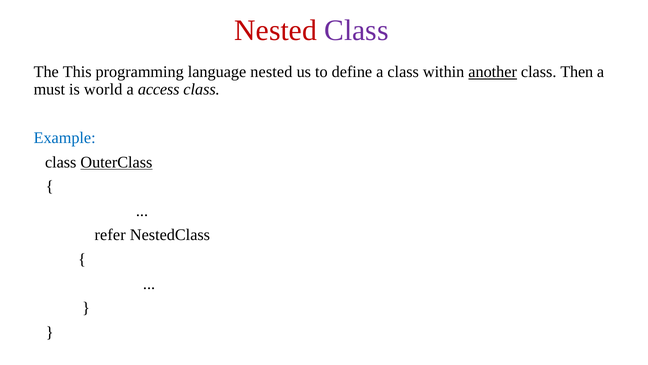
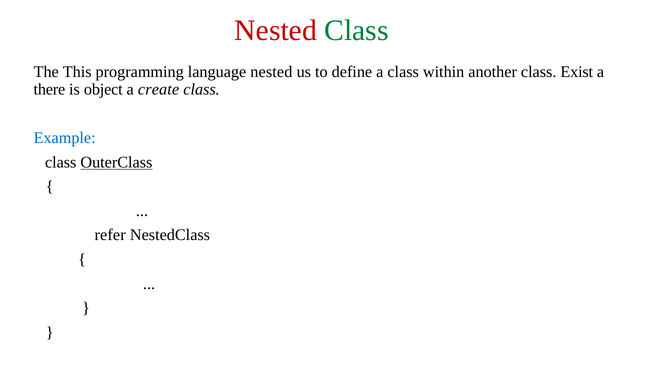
Class at (356, 30) colour: purple -> green
another underline: present -> none
Then: Then -> Exist
must: must -> there
world: world -> object
access: access -> create
